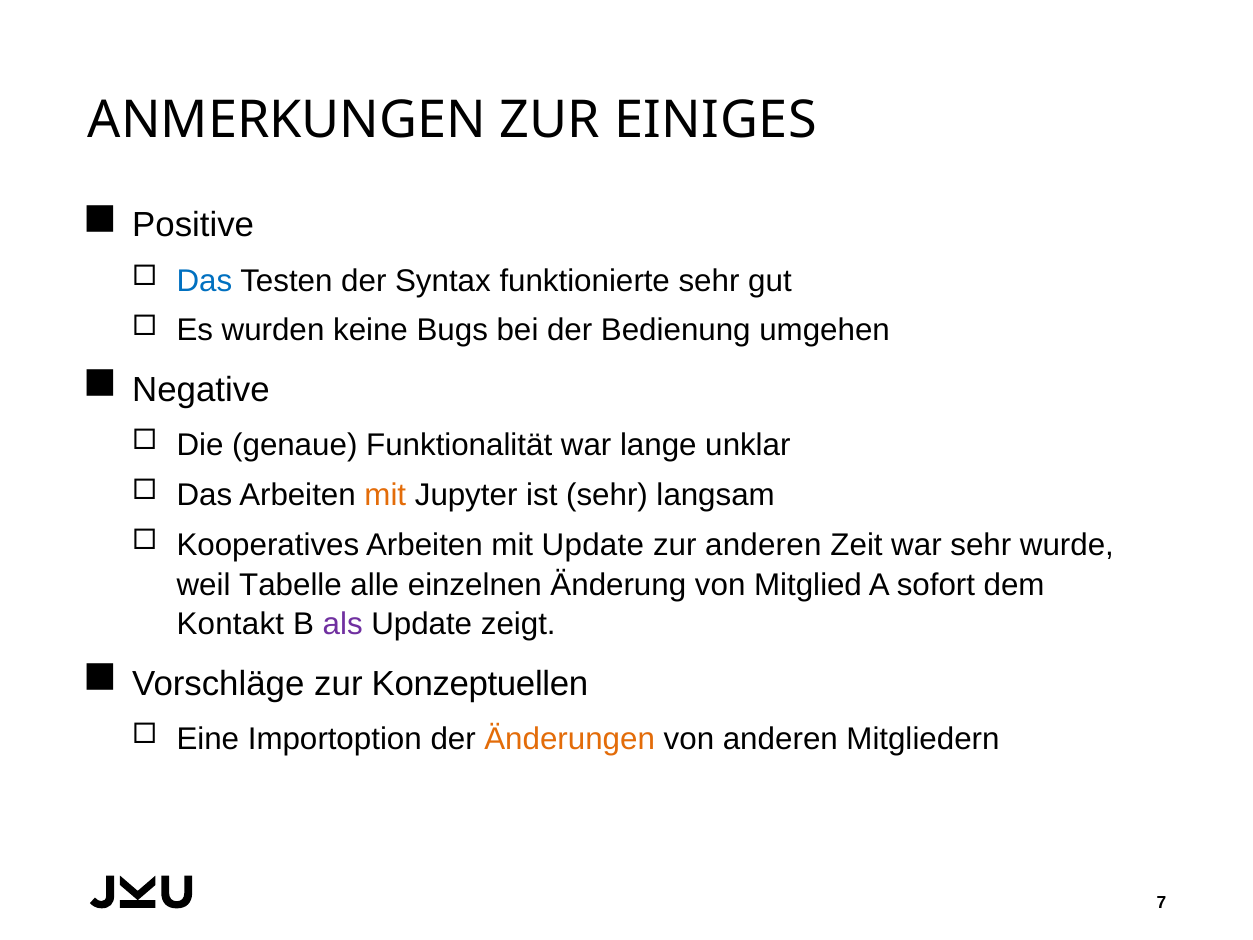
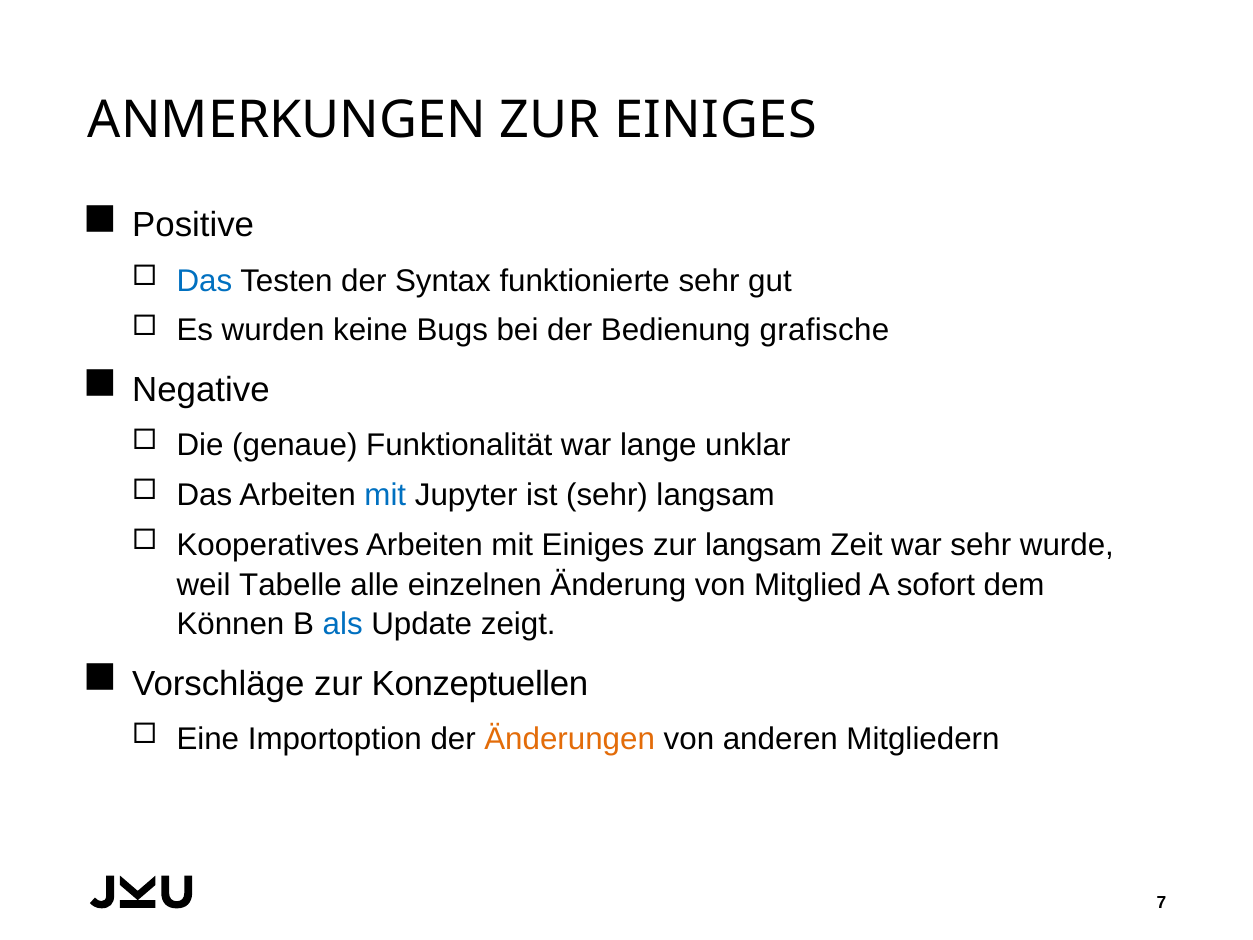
umgehen: umgehen -> grafische
mit at (385, 495) colour: orange -> blue
mit Update: Update -> Einiges
zur anderen: anderen -> langsam
Kontakt: Kontakt -> Können
als colour: purple -> blue
